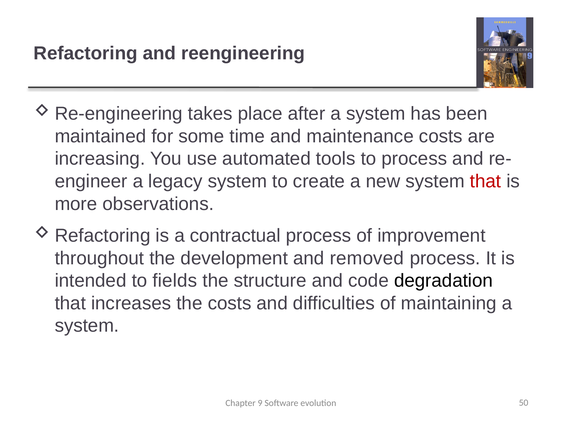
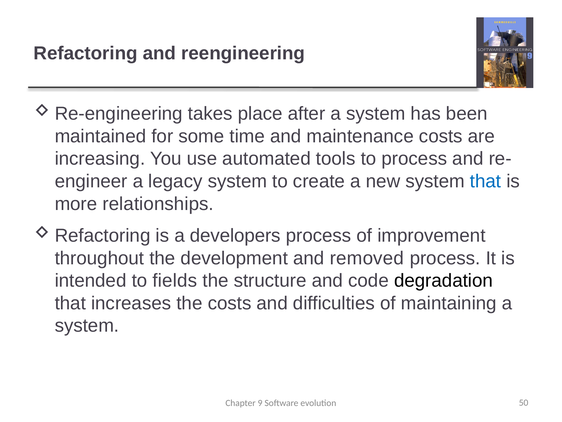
that at (486, 181) colour: red -> blue
observations: observations -> relationships
contractual: contractual -> developers
